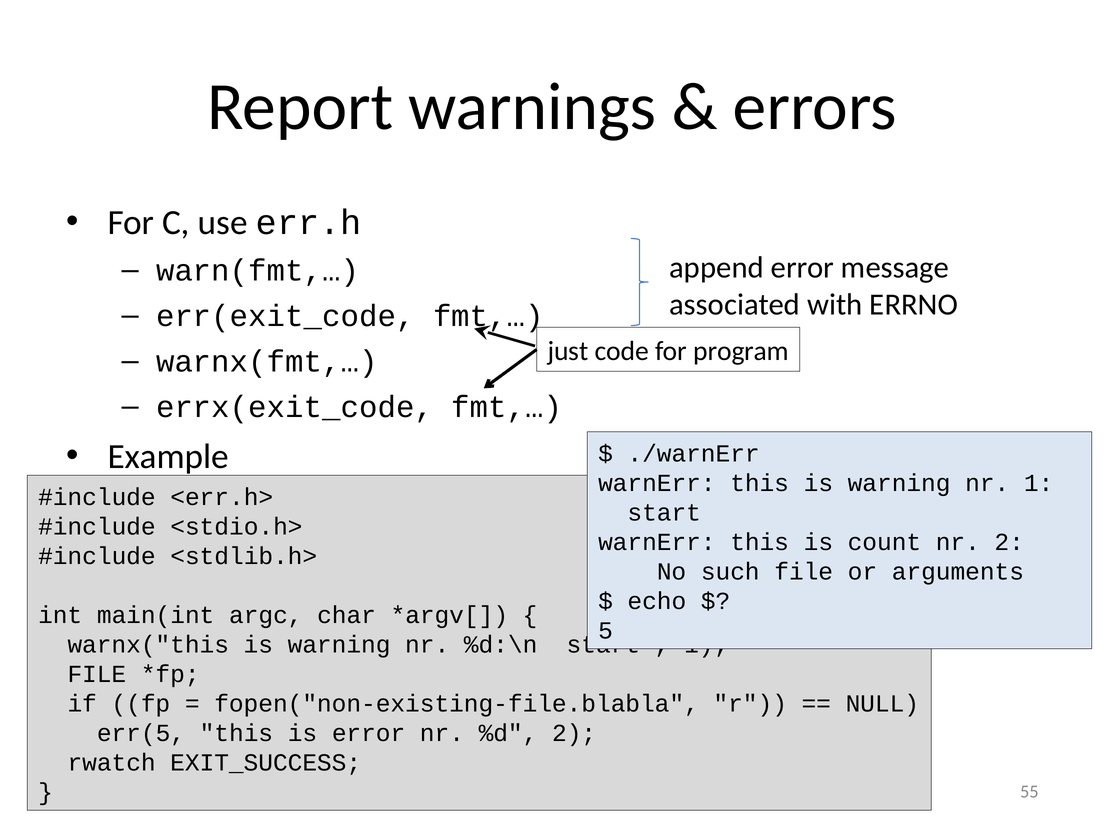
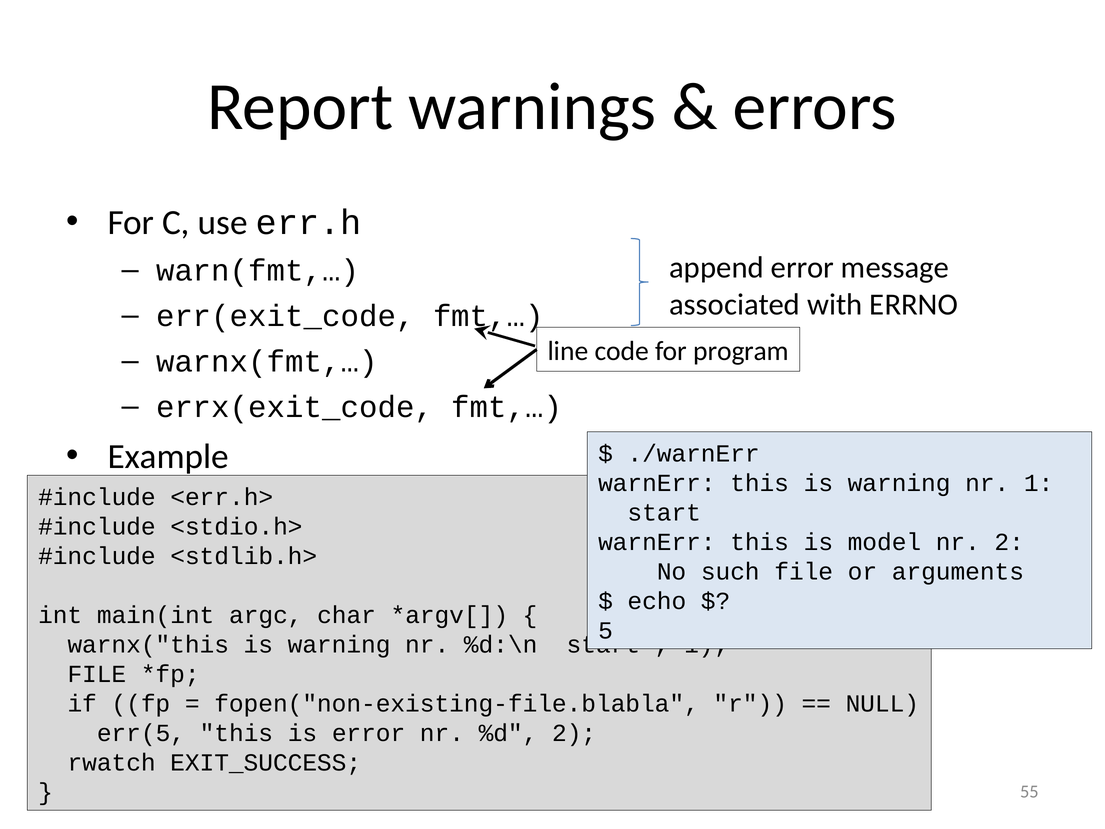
just: just -> line
count: count -> model
